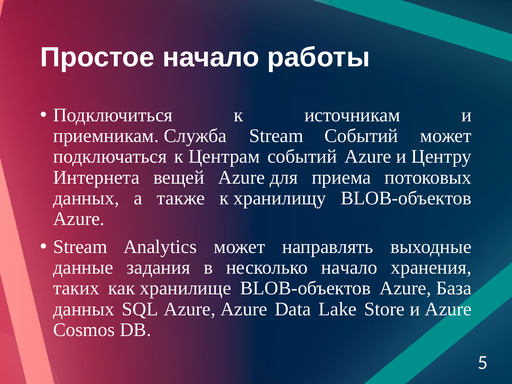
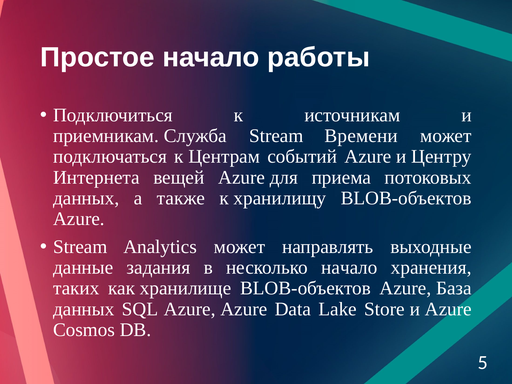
Stream Событий: Событий -> Времени
